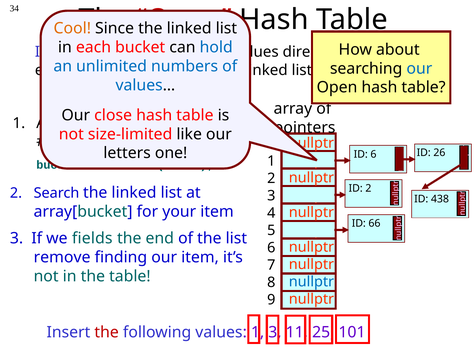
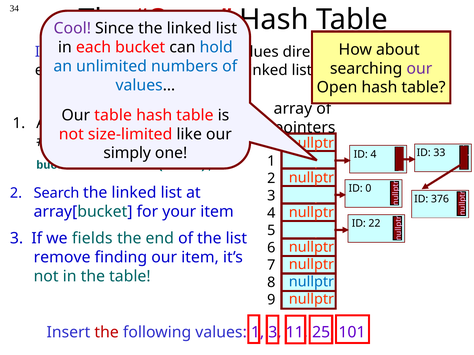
Cool colour: orange -> purple
our at (419, 69) colour: blue -> purple
close at (113, 115): close -> table
letters: letters -> simply
26: 26 -> 33
ID 6: 6 -> 4
ID 2: 2 -> 0
438: 438 -> 376
66: 66 -> 22
